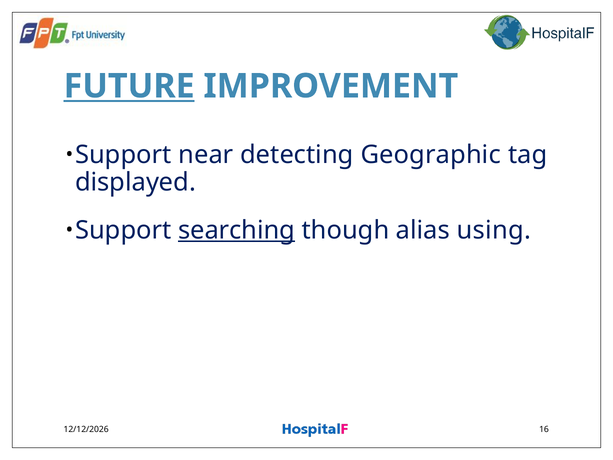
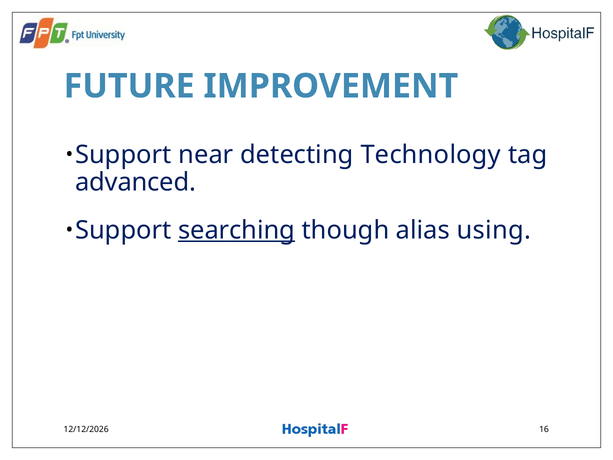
FUTURE underline: present -> none
Geographic: Geographic -> Technology
displayed: displayed -> advanced
